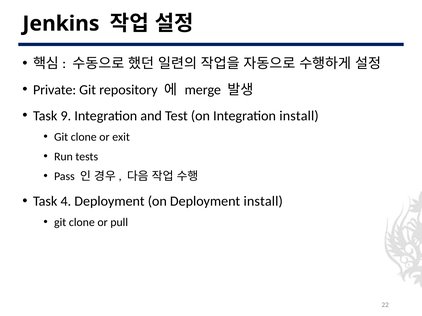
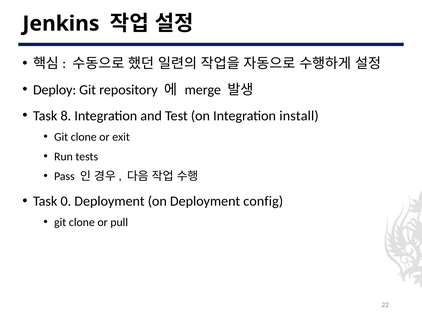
Private: Private -> Deploy
9: 9 -> 8
4: 4 -> 0
Deployment install: install -> config
